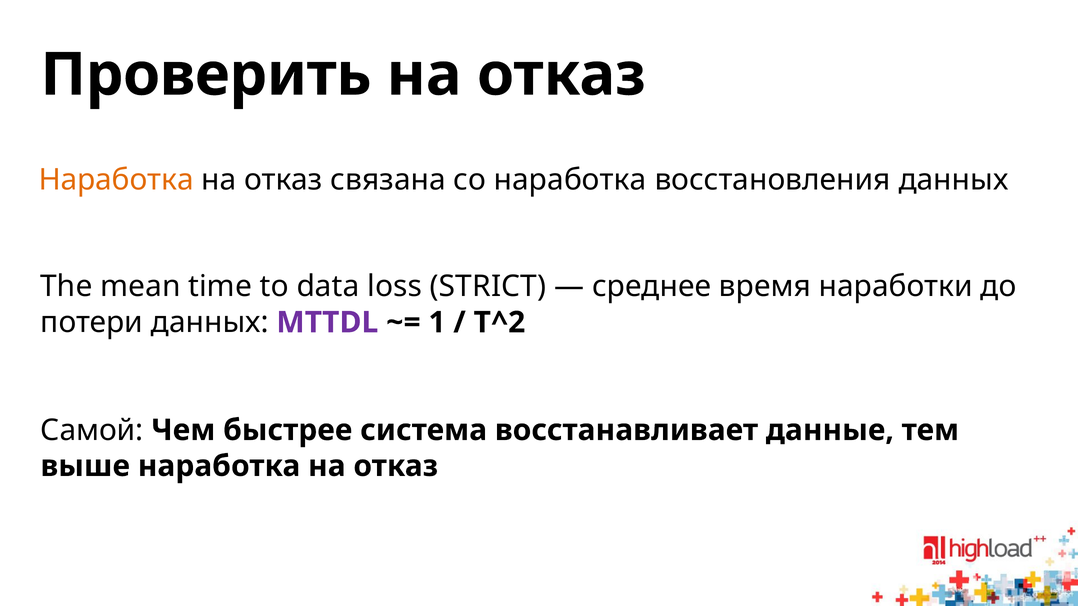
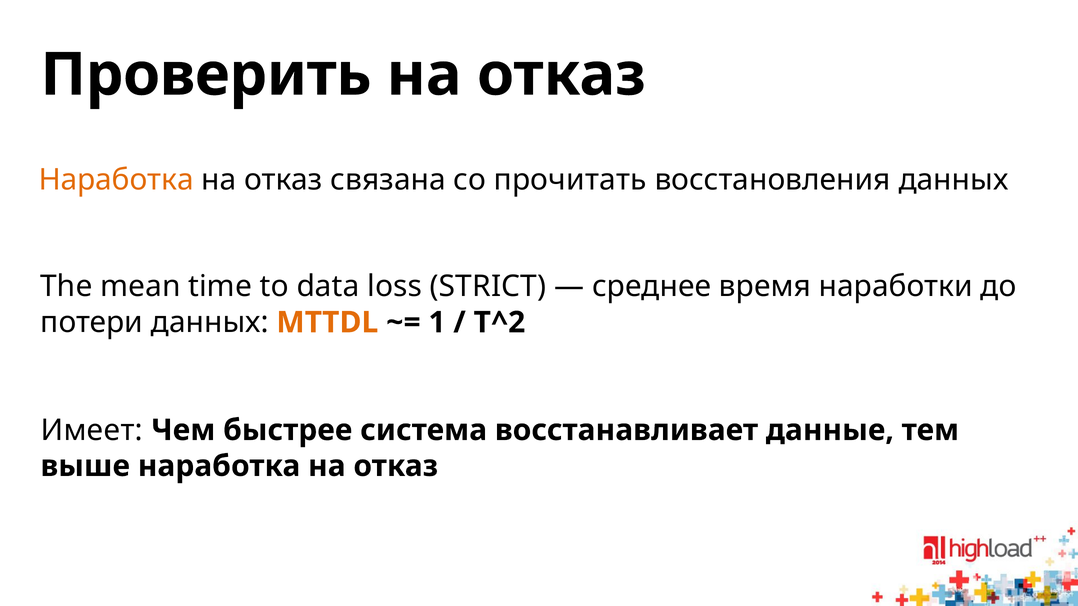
со наработка: наработка -> прочитать
MTTDL colour: purple -> orange
Самой: Самой -> Имеет
